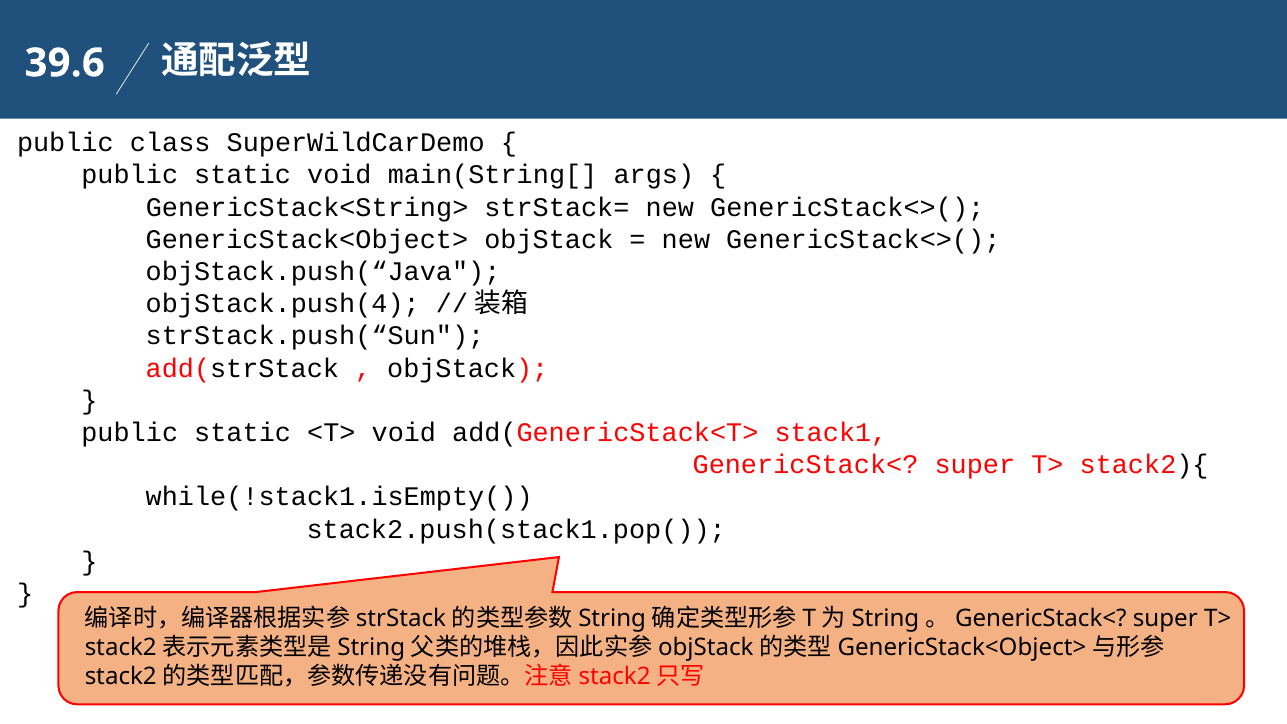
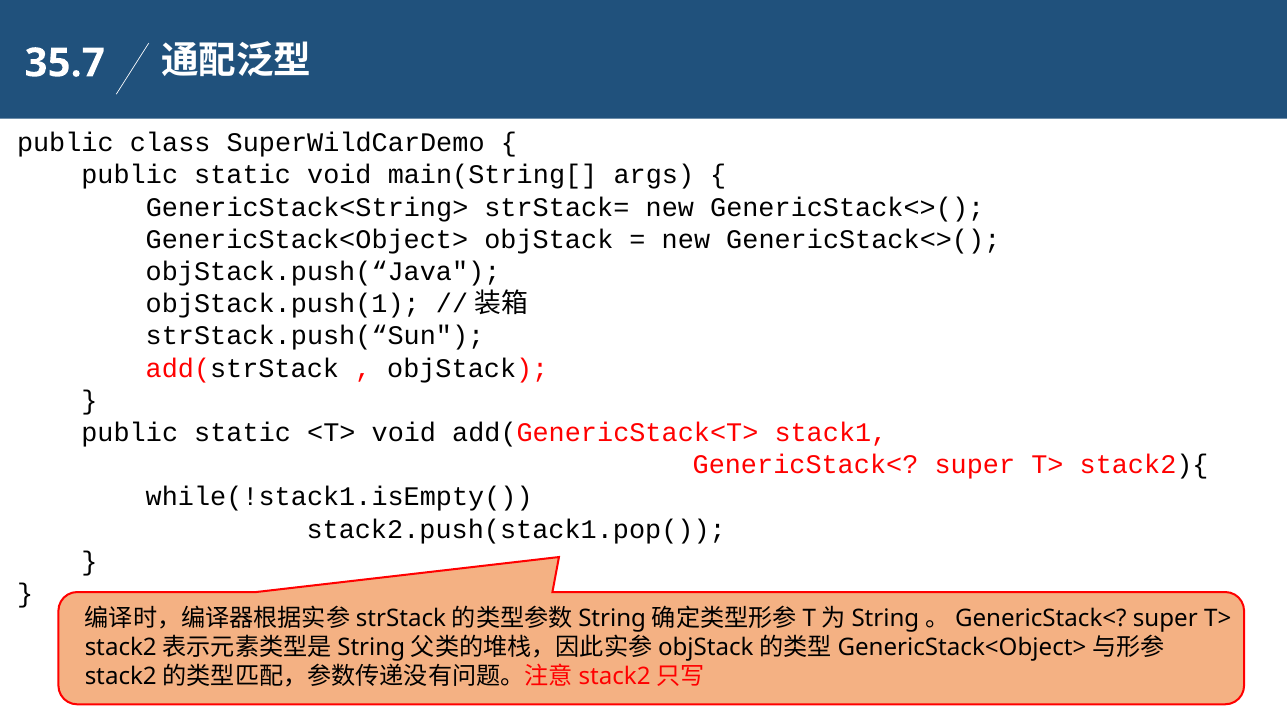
39.6: 39.6 -> 35.7
objStack.push(4: objStack.push(4 -> objStack.push(1
